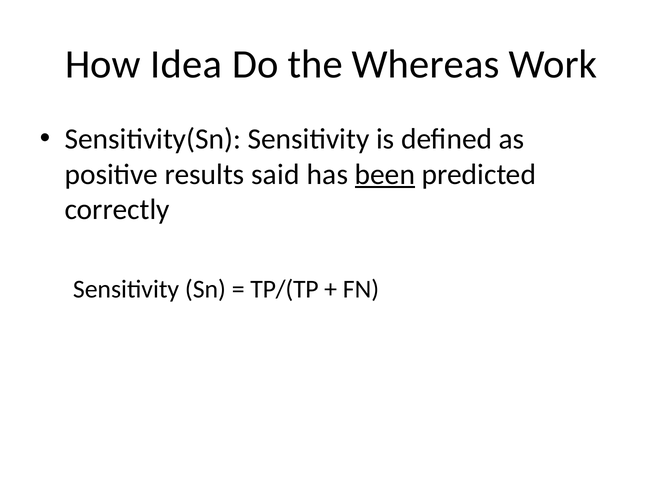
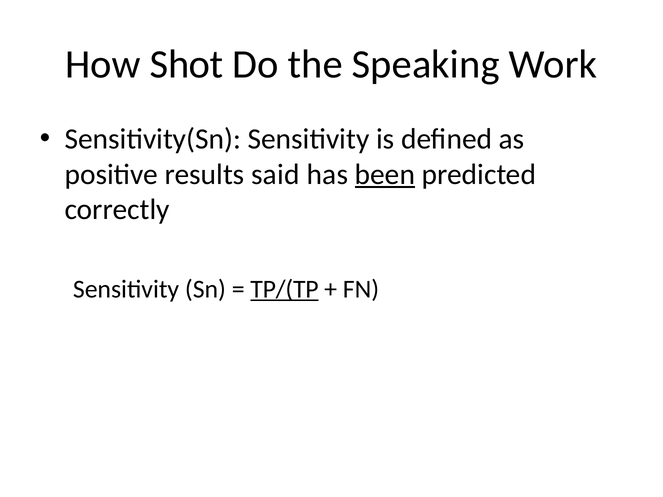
Idea: Idea -> Shot
Whereas: Whereas -> Speaking
TP/(TP underline: none -> present
